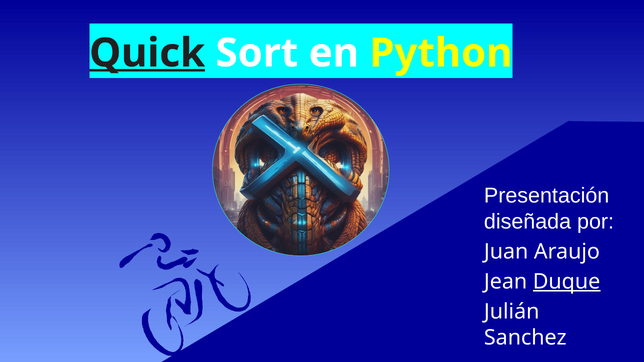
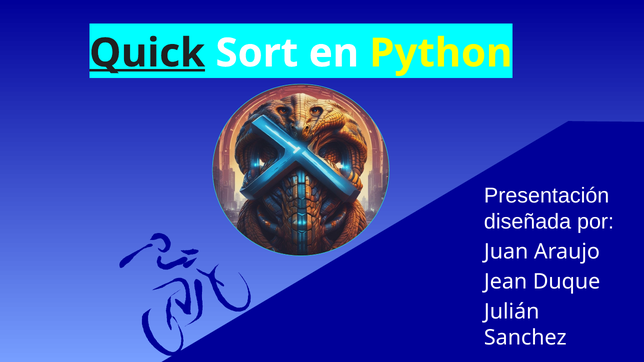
Duque underline: present -> none
